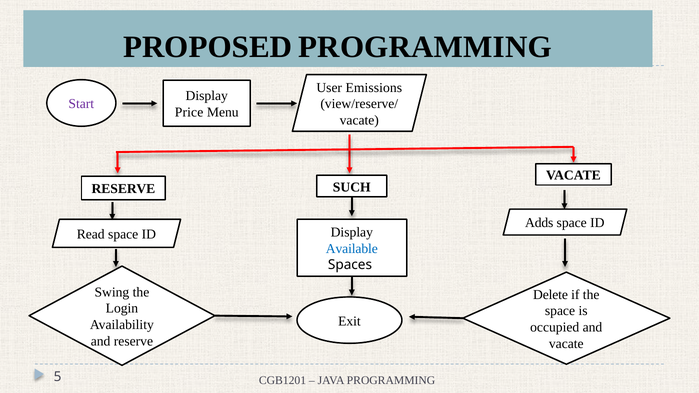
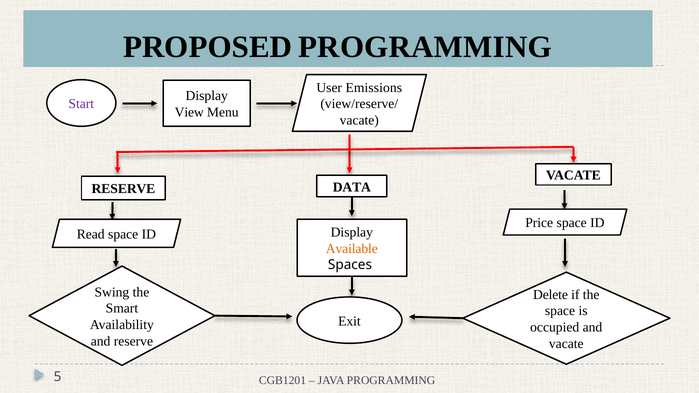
Price: Price -> View
SUCH: SUCH -> DATA
Adds: Adds -> Price
Available colour: blue -> orange
Login: Login -> Smart
